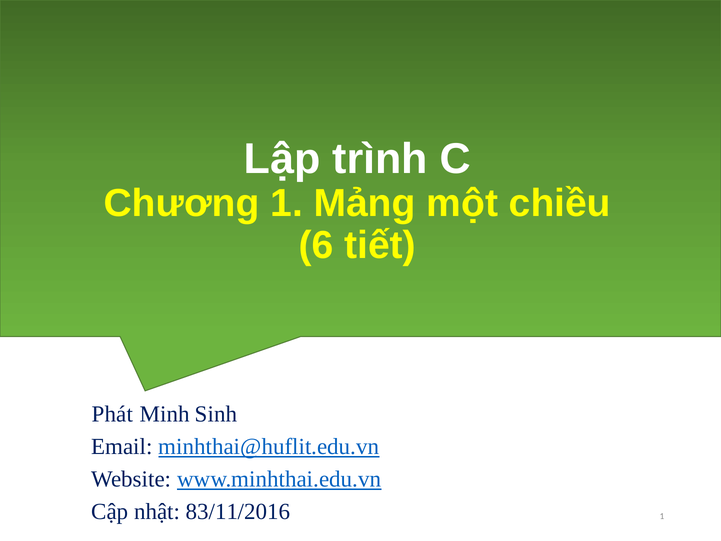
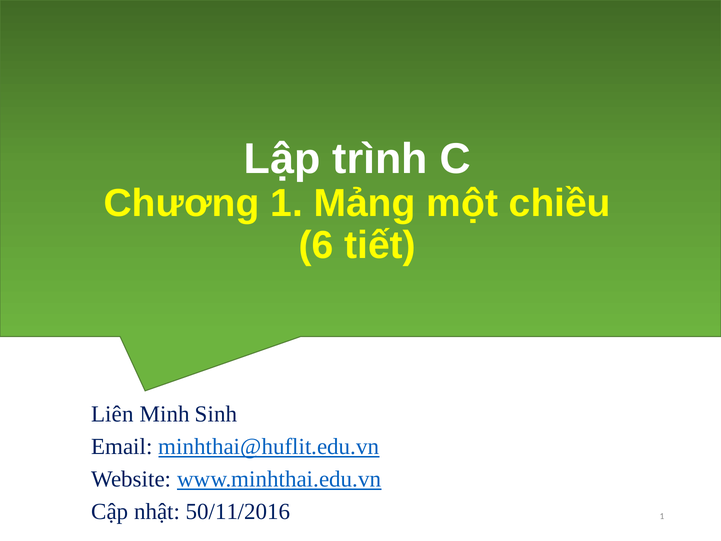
Phát: Phát -> Liên
83/11/2016: 83/11/2016 -> 50/11/2016
